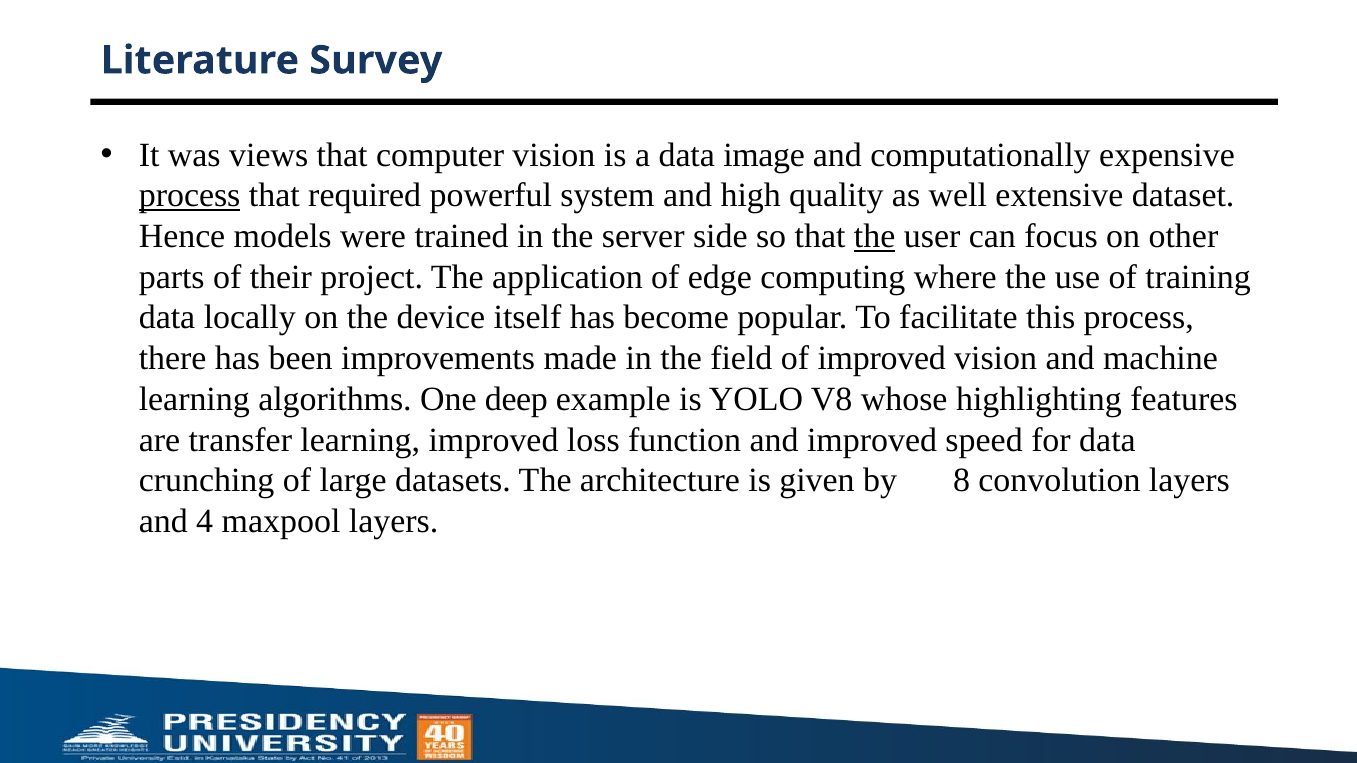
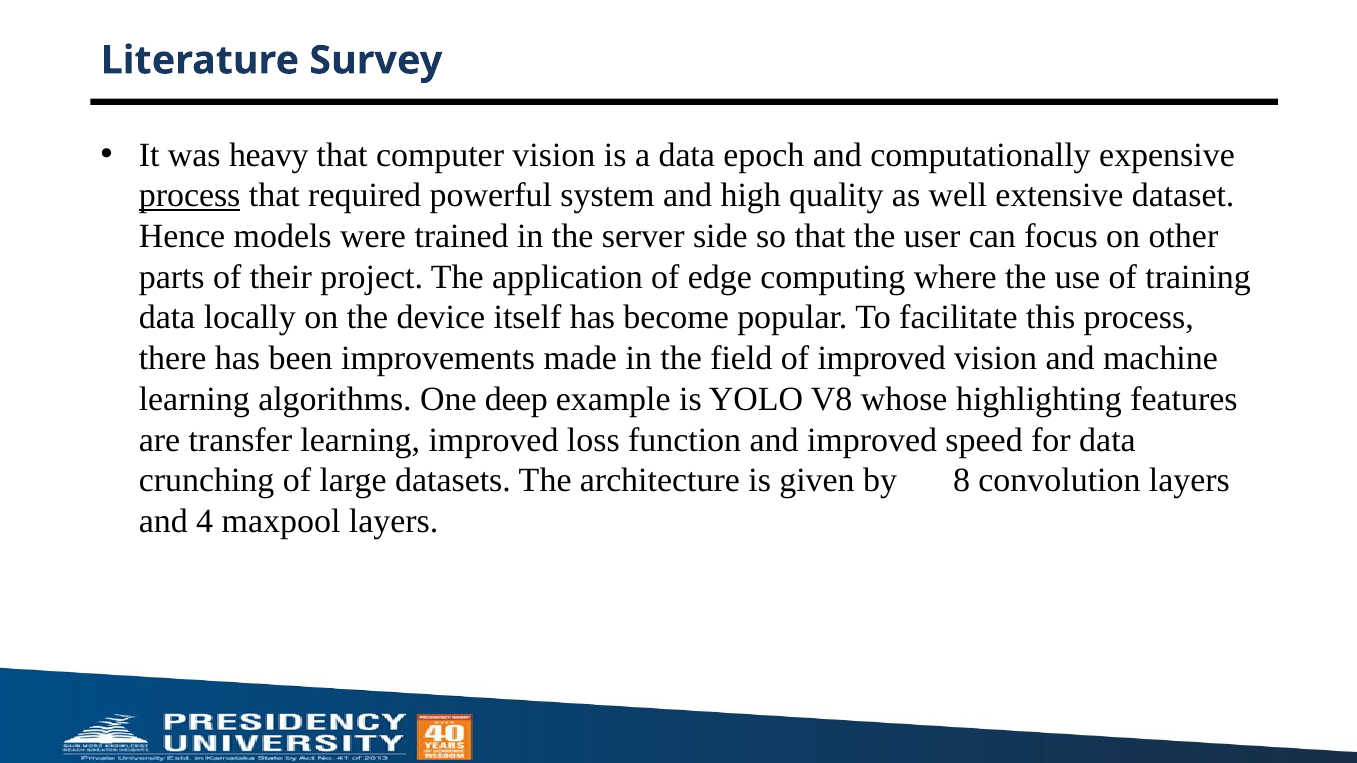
views: views -> heavy
image: image -> epoch
the at (875, 236) underline: present -> none
